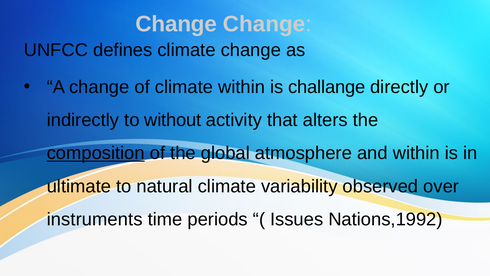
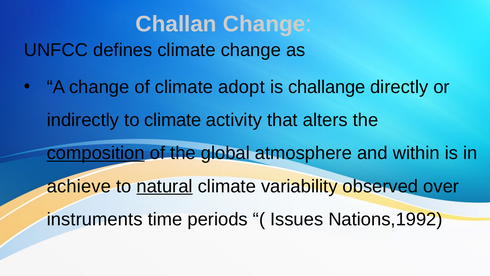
Change at (176, 24): Change -> Challan
climate within: within -> adopt
to without: without -> climate
ultimate: ultimate -> achieve
natural underline: none -> present
